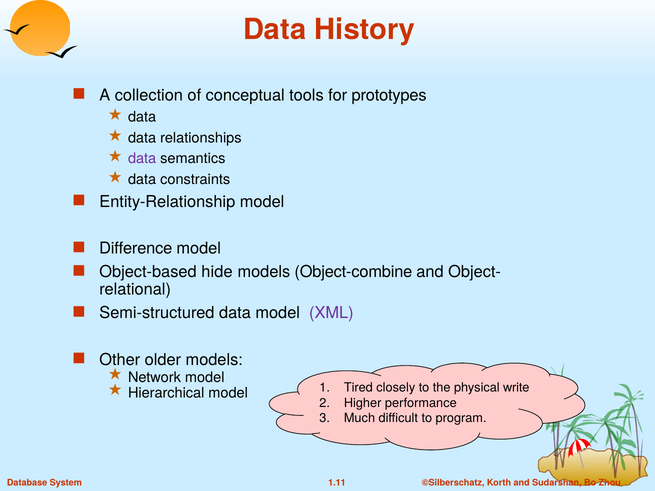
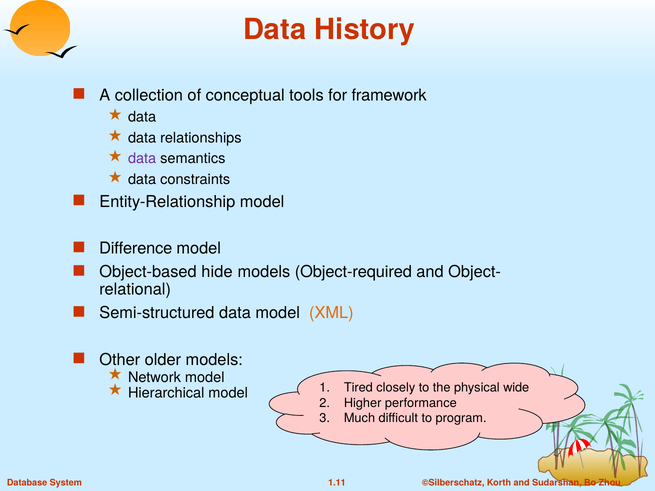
prototypes: prototypes -> framework
Object-combine: Object-combine -> Object-required
XML colour: purple -> orange
write: write -> wide
